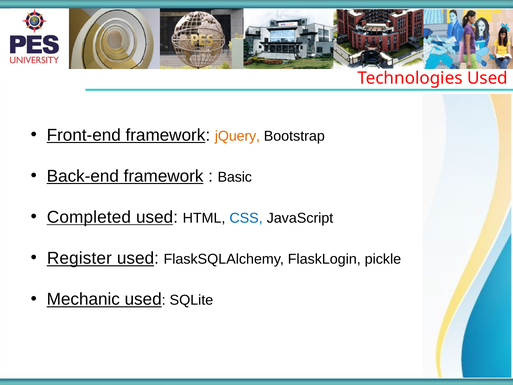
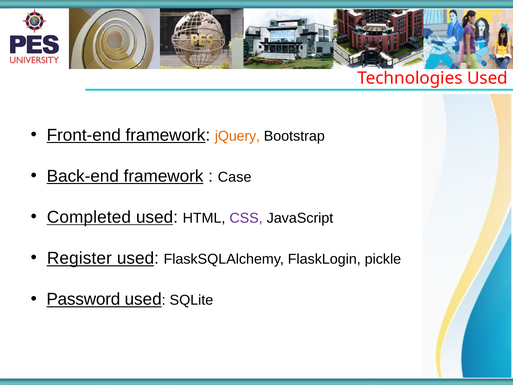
Basic: Basic -> Case
CSS colour: blue -> purple
Mechanic: Mechanic -> Password
